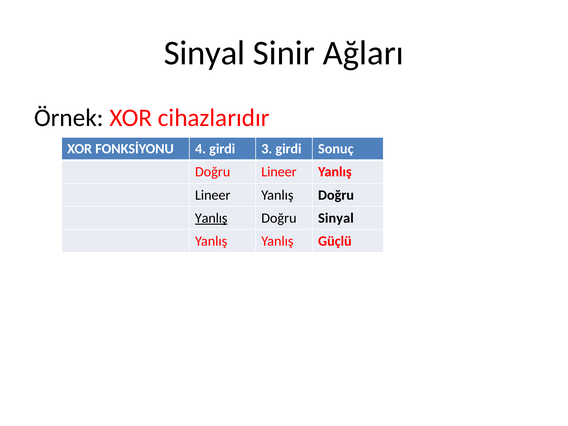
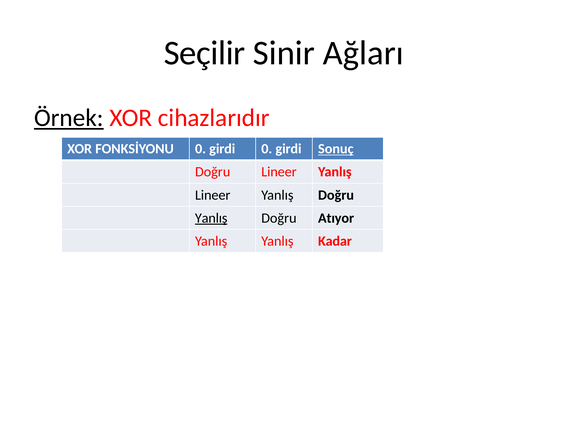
Sinyal at (204, 53): Sinyal -> Seçilir
Örnek underline: none -> present
FONKSİYONU 4: 4 -> 0
girdi 3: 3 -> 0
Sonuç underline: none -> present
Doğru Sinyal: Sinyal -> Atıyor
Güçlü: Güçlü -> Kadar
